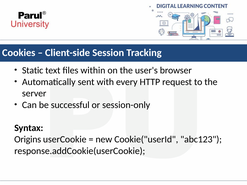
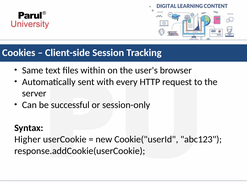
Static: Static -> Same
Origins: Origins -> Higher
